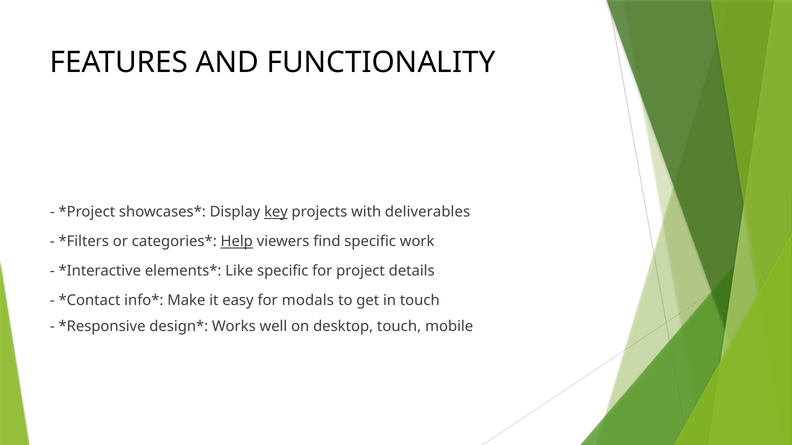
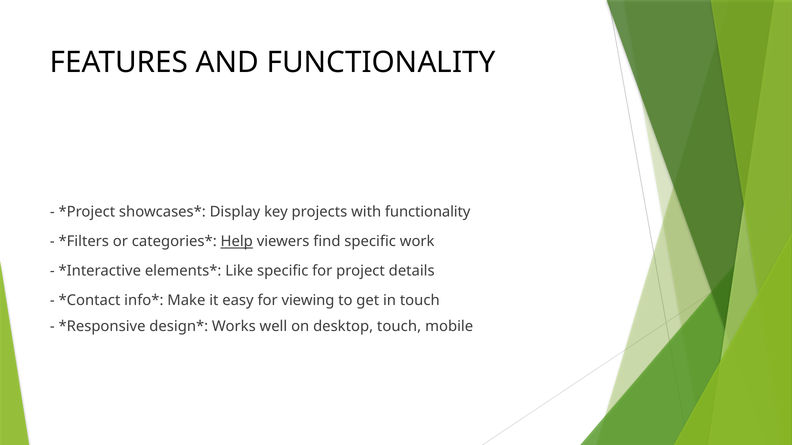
key underline: present -> none
with deliverables: deliverables -> functionality
modals: modals -> viewing
